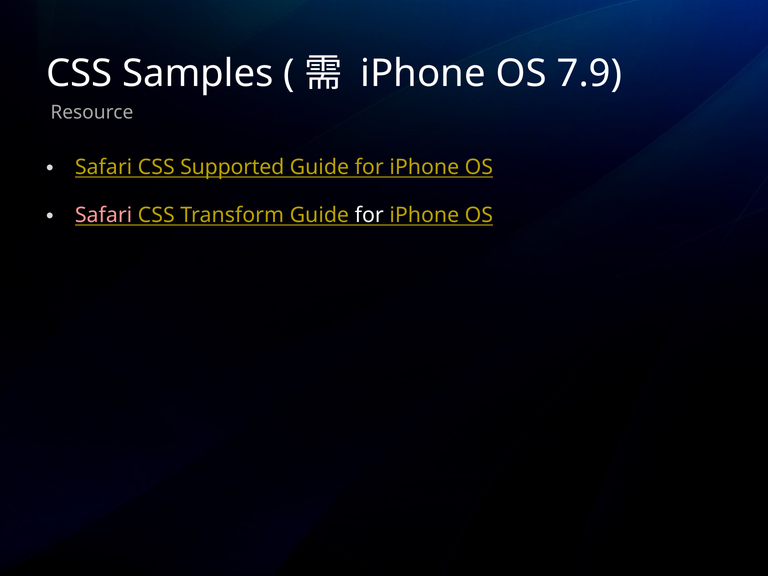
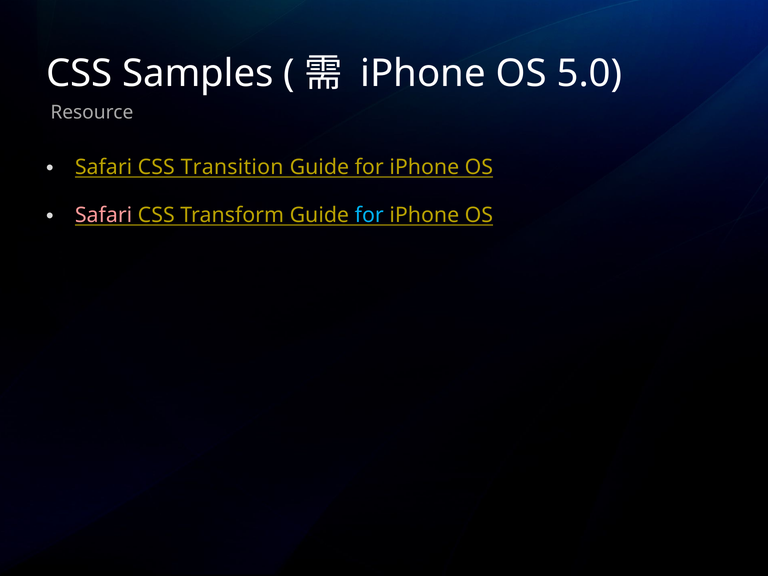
7.9: 7.9 -> 5.0
Supported: Supported -> Transition
for at (369, 215) colour: white -> light blue
